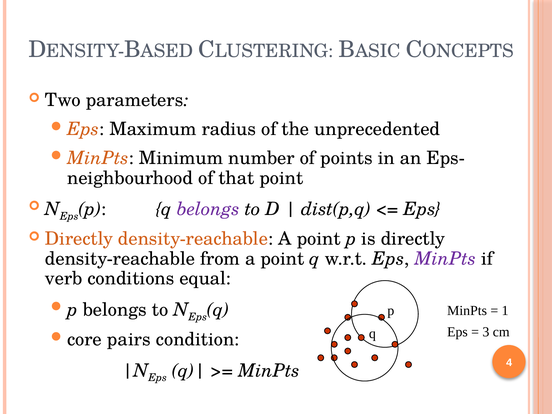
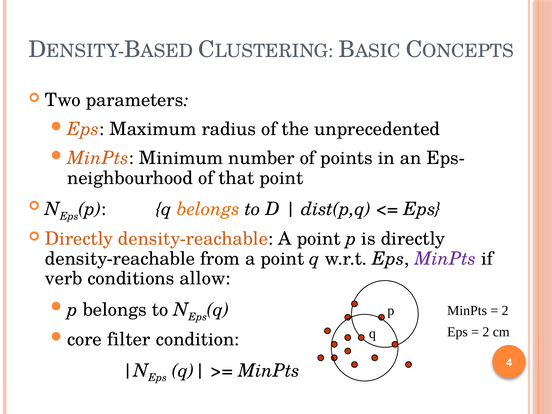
belongs at (208, 209) colour: purple -> orange
equal: equal -> allow
1 at (505, 311): 1 -> 2
3 at (486, 332): 3 -> 2
pairs: pairs -> filter
